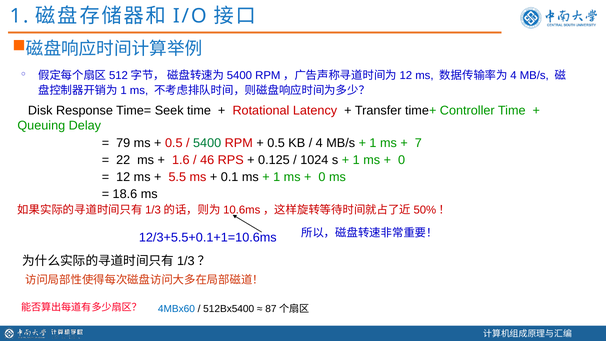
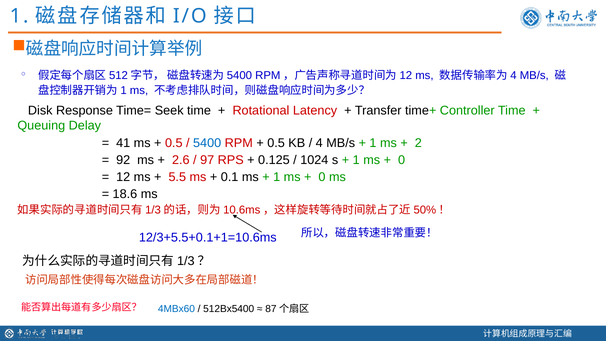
79: 79 -> 41
5400 colour: green -> blue
7: 7 -> 2
22: 22 -> 92
1.6: 1.6 -> 2.6
46: 46 -> 97
